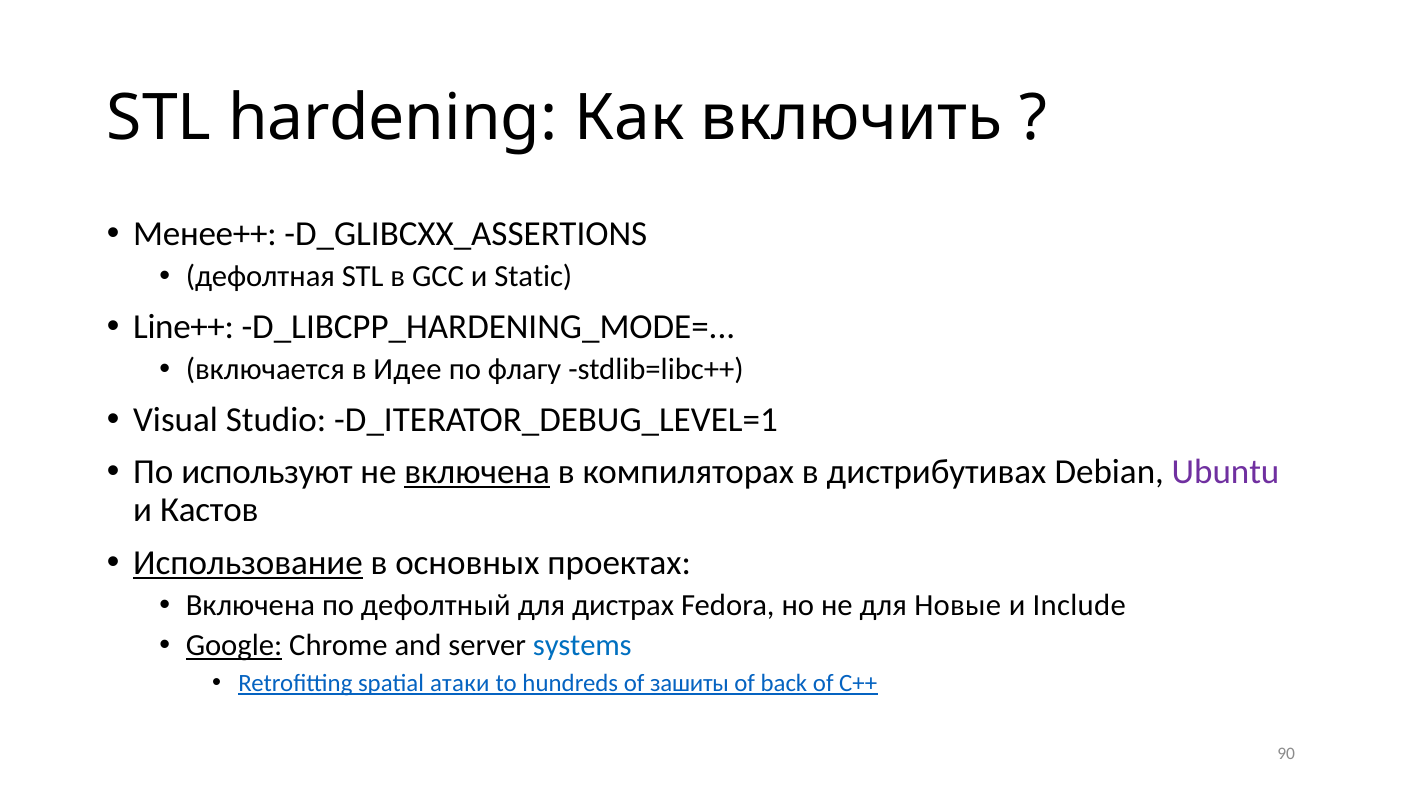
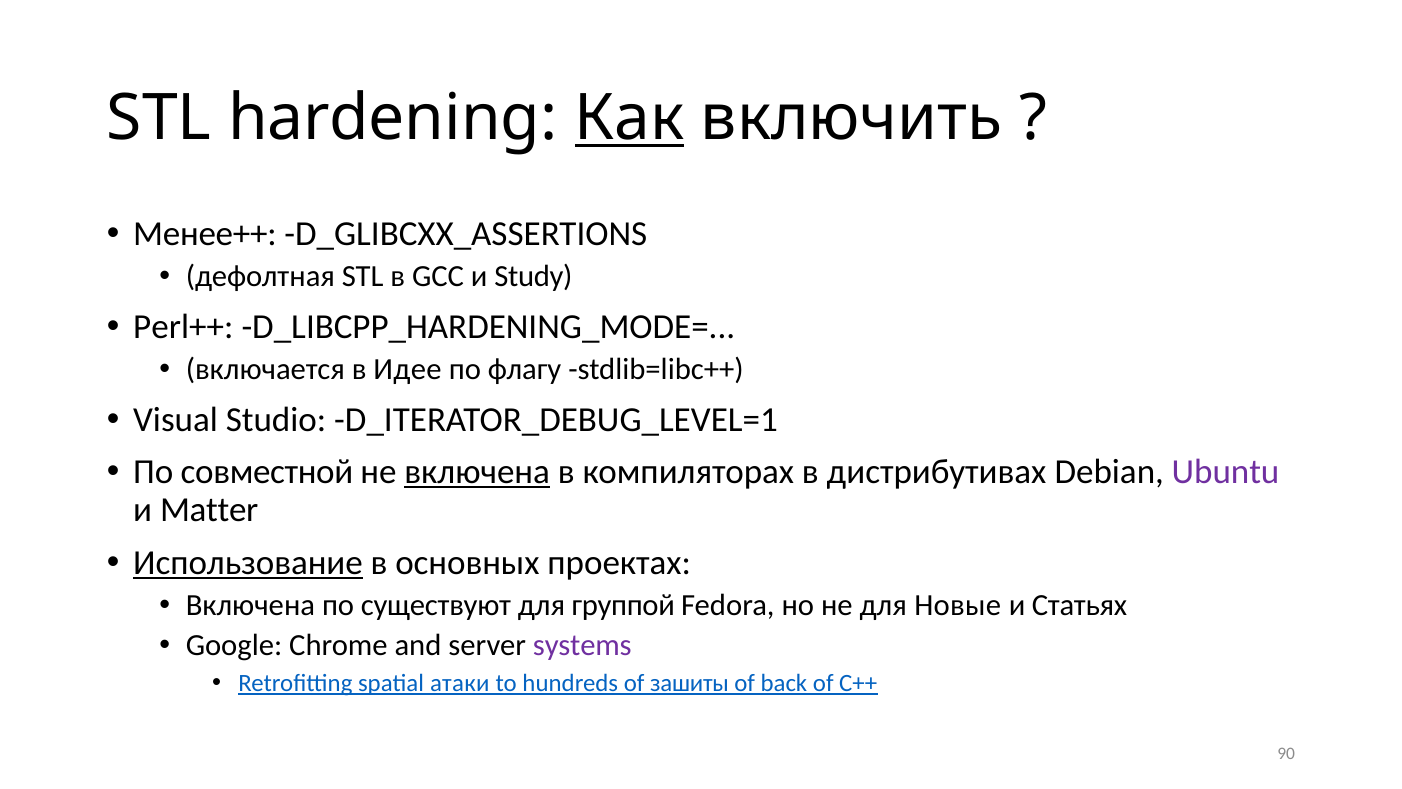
Как underline: none -> present
Static: Static -> Study
Line++: Line++ -> Perl++
используют: используют -> совместной
Кастов: Кастов -> Matter
дефолтный: дефолтный -> существуют
дистрах: дистрах -> группой
Include: Include -> Статьях
Google underline: present -> none
systems colour: blue -> purple
